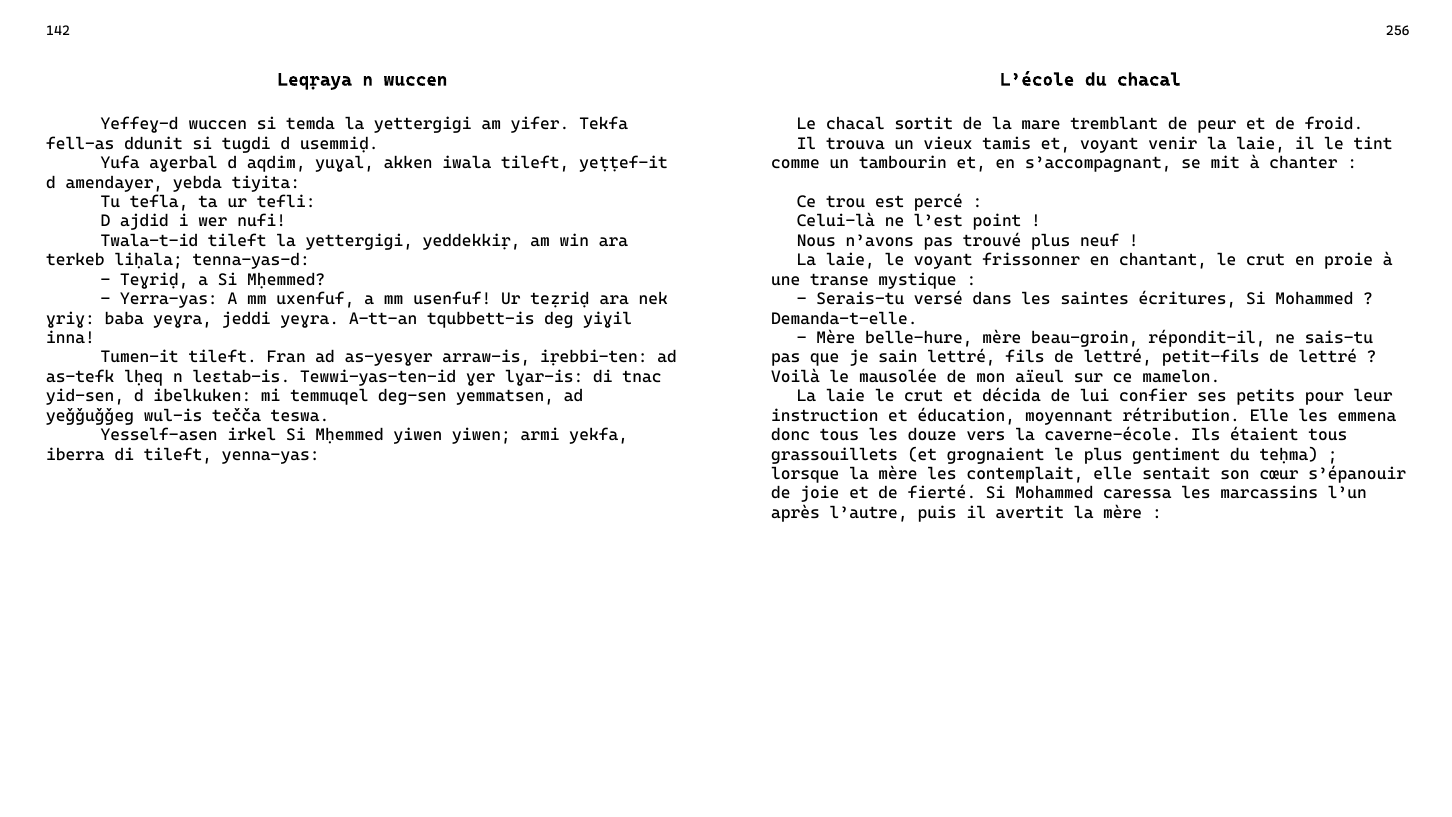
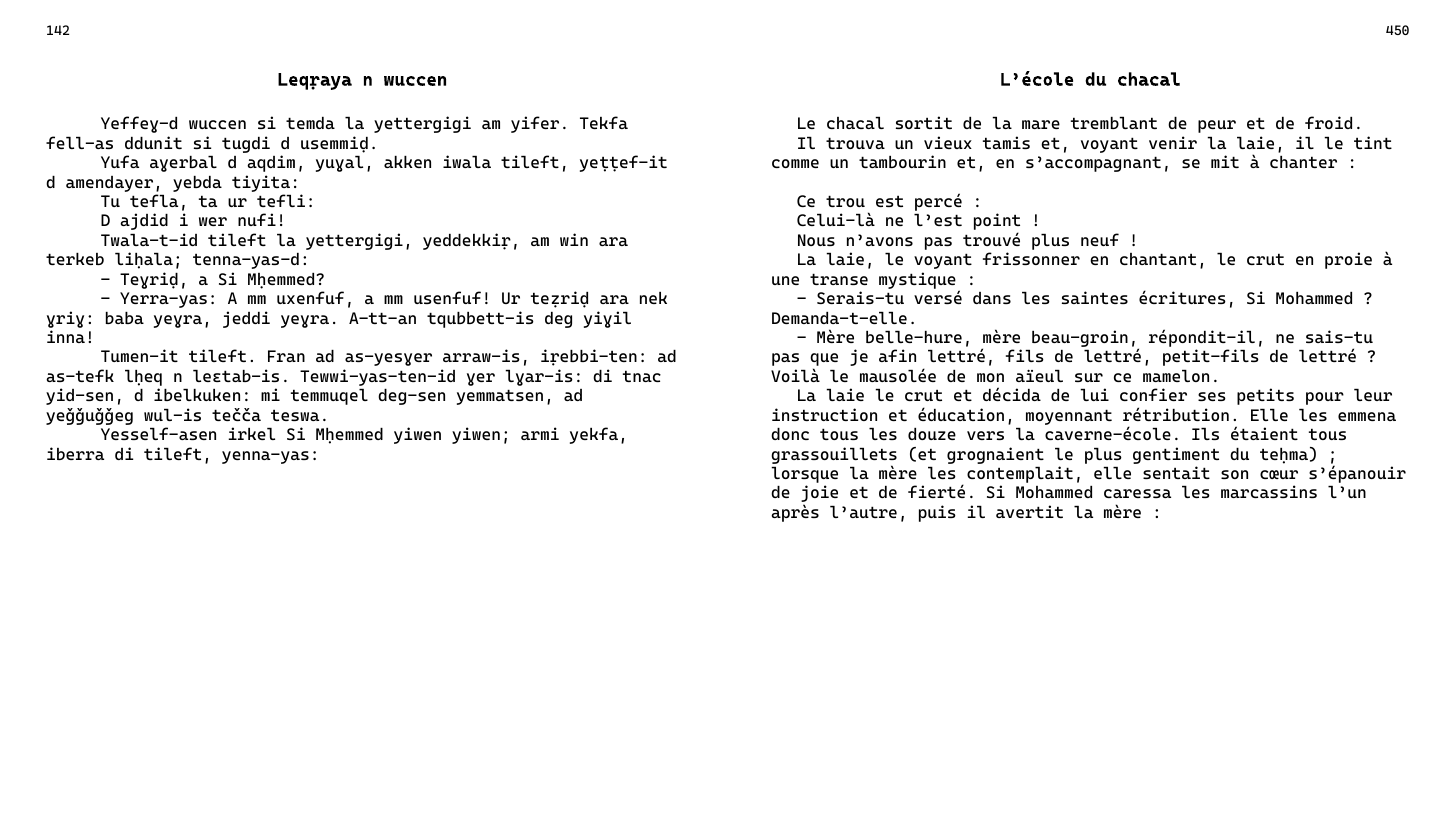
256: 256 -> 450
sain: sain -> afin
